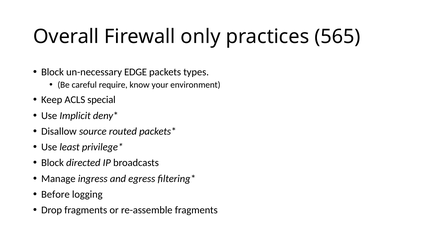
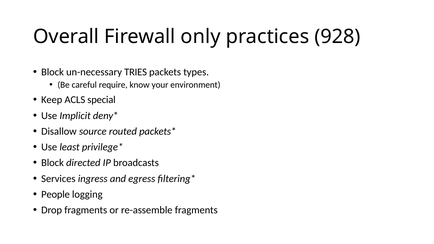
565: 565 -> 928
EDGE: EDGE -> TRIES
Manage: Manage -> Services
Before: Before -> People
